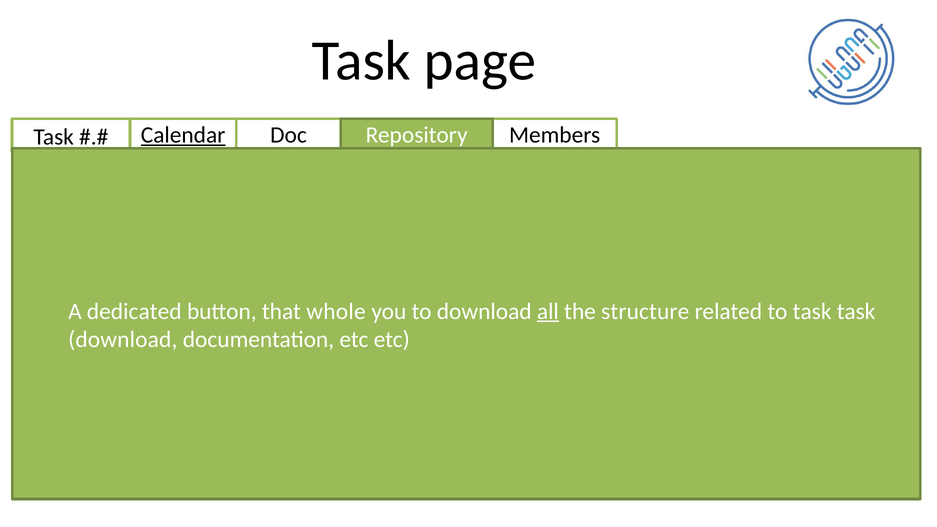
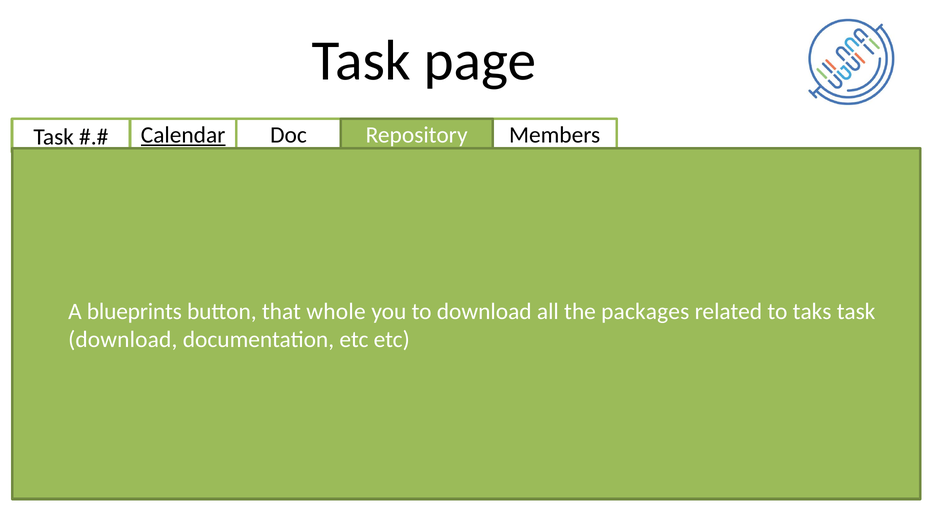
dedicated: dedicated -> blueprints
all underline: present -> none
structure: structure -> packages
to task: task -> taks
